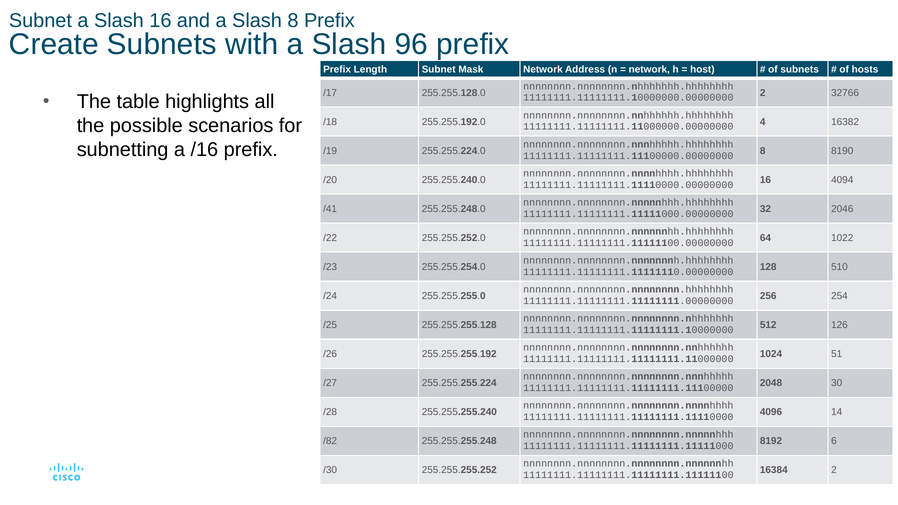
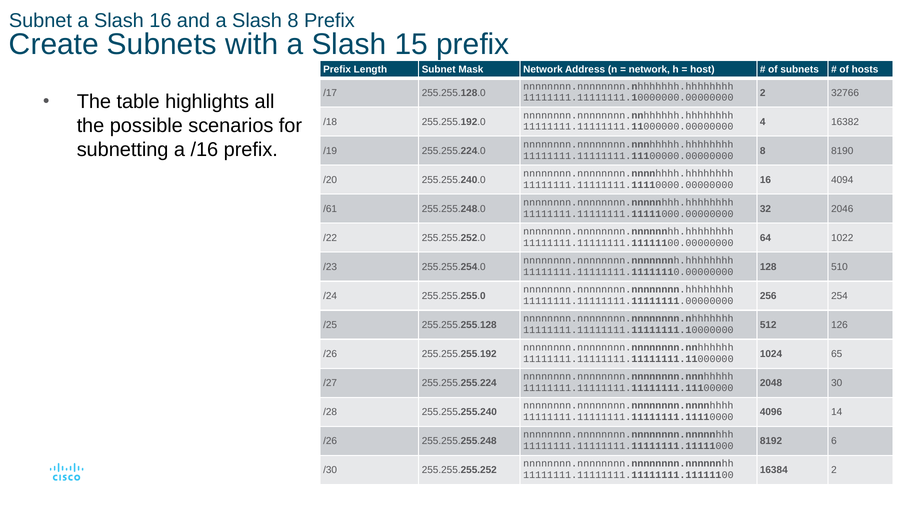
96: 96 -> 15
/41: /41 -> /61
51: 51 -> 65
/82 at (330, 441): /82 -> /26
